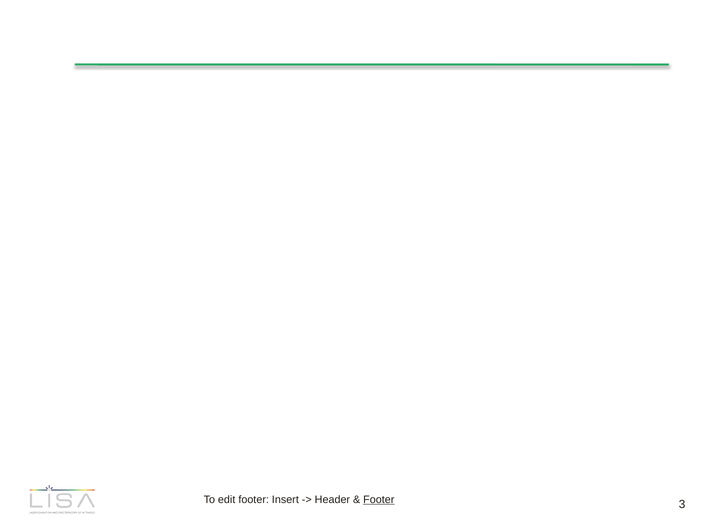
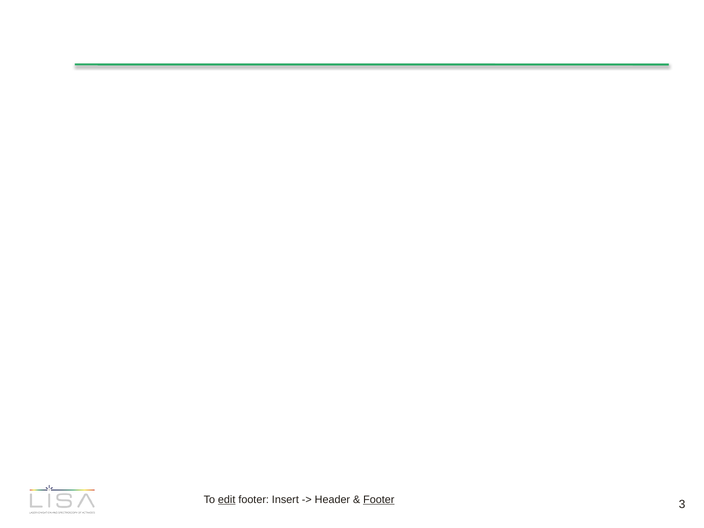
edit underline: none -> present
